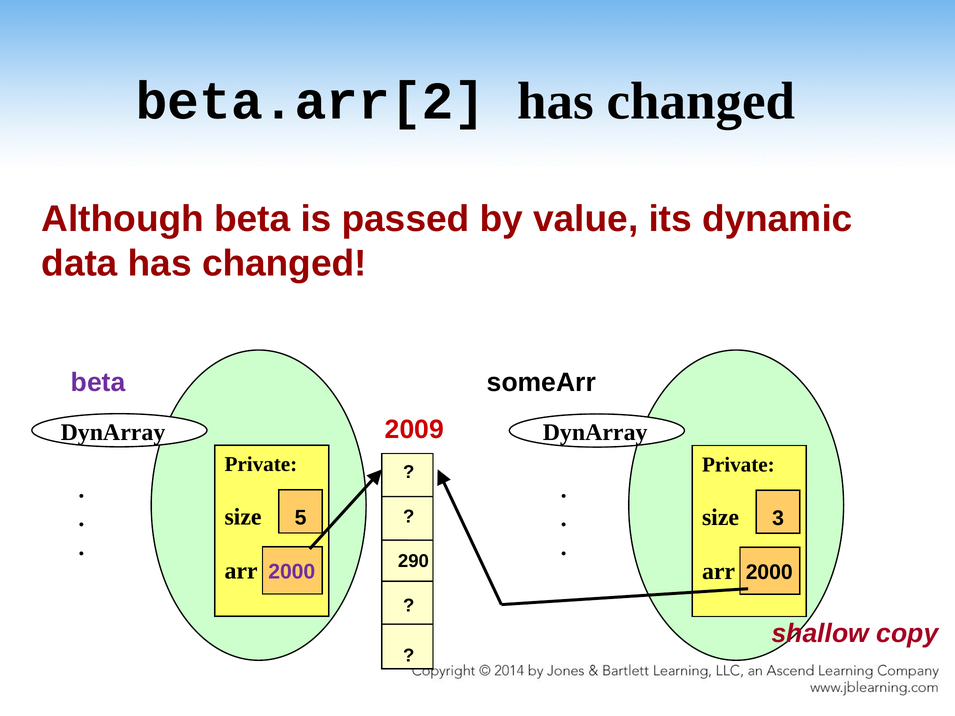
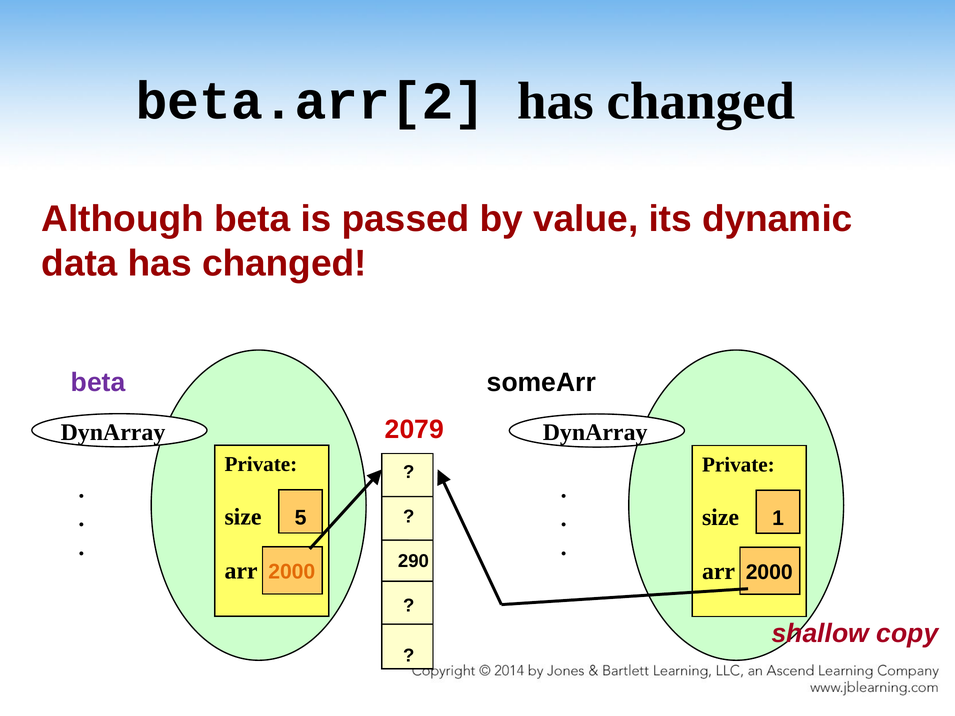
2009: 2009 -> 2079
3: 3 -> 1
2000 at (292, 572) colour: purple -> orange
